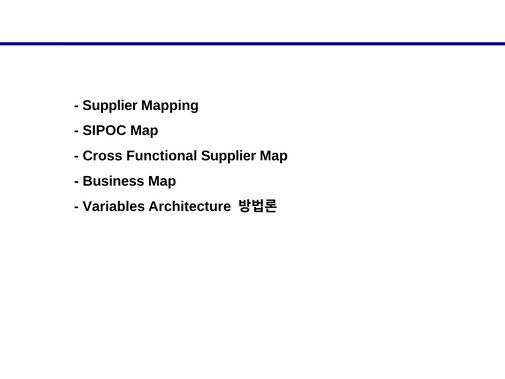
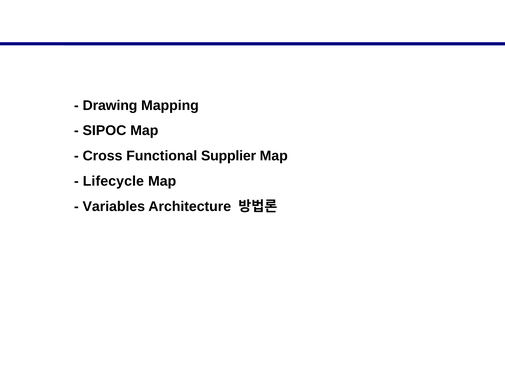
Supplier at (110, 105): Supplier -> Drawing
Business: Business -> Lifecycle
